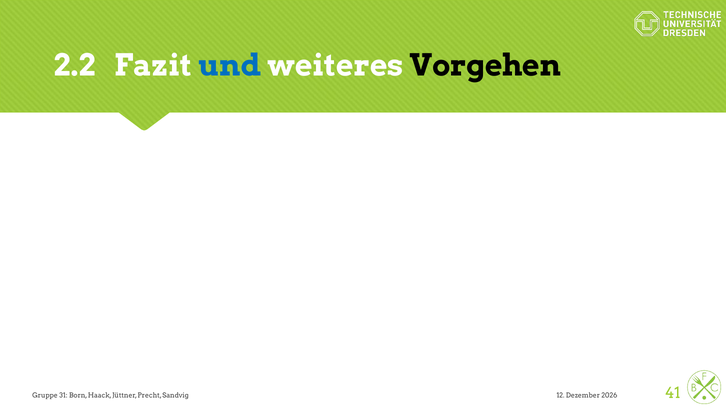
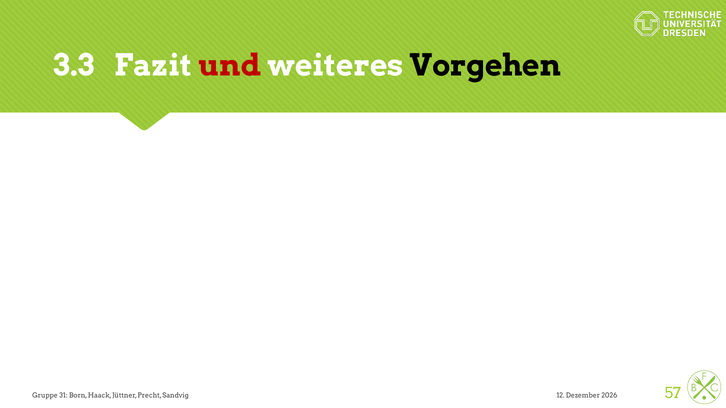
2.2: 2.2 -> 3.3
und colour: blue -> red
41: 41 -> 57
